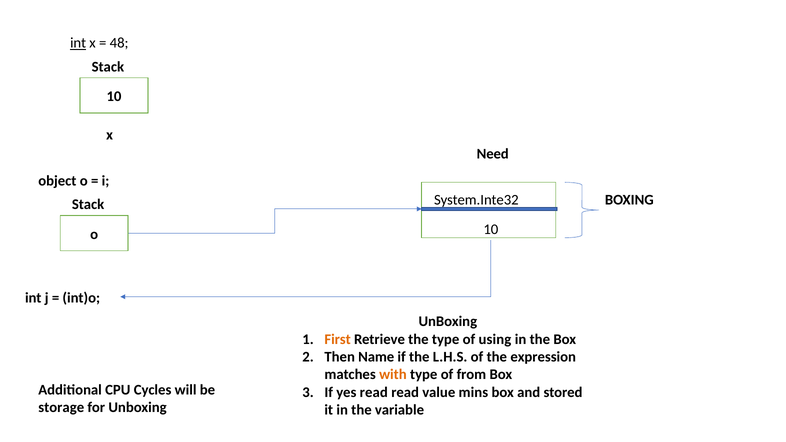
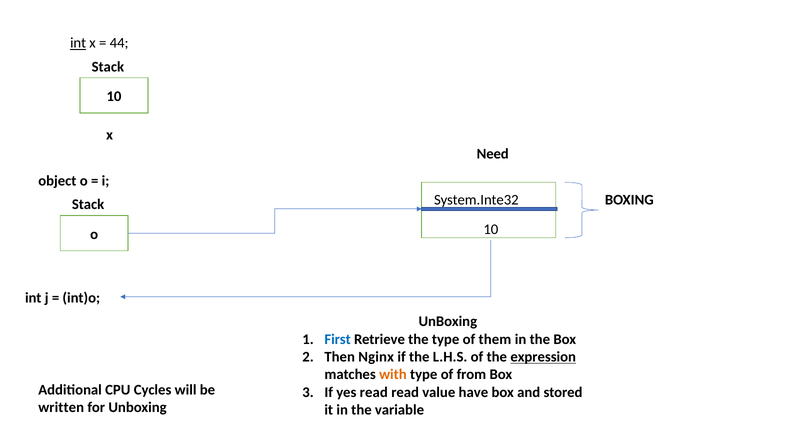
48: 48 -> 44
First colour: orange -> blue
using: using -> them
Name: Name -> Nginx
expression underline: none -> present
mins: mins -> have
storage: storage -> written
